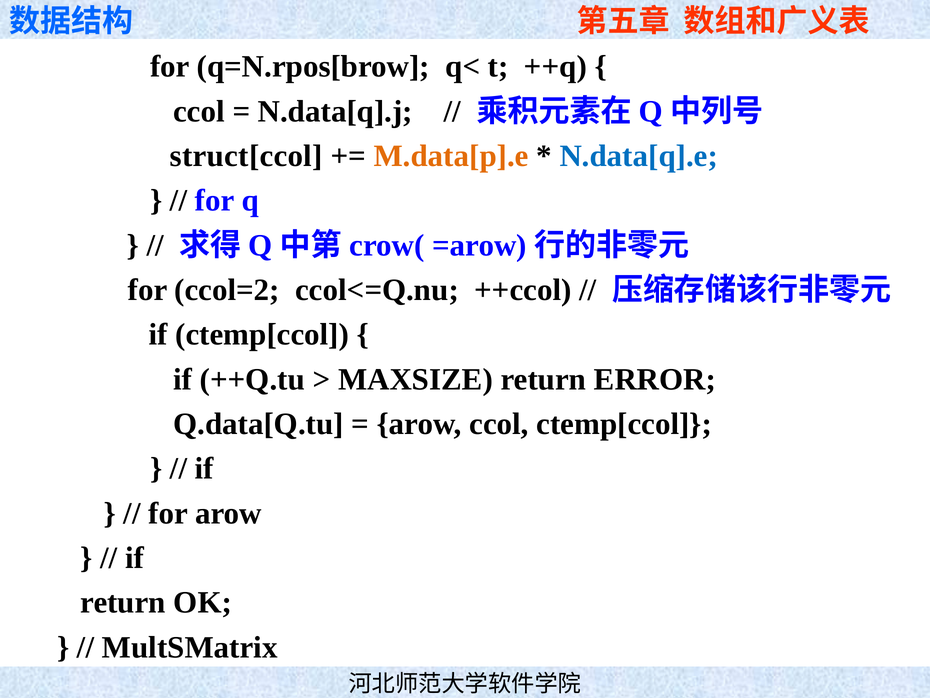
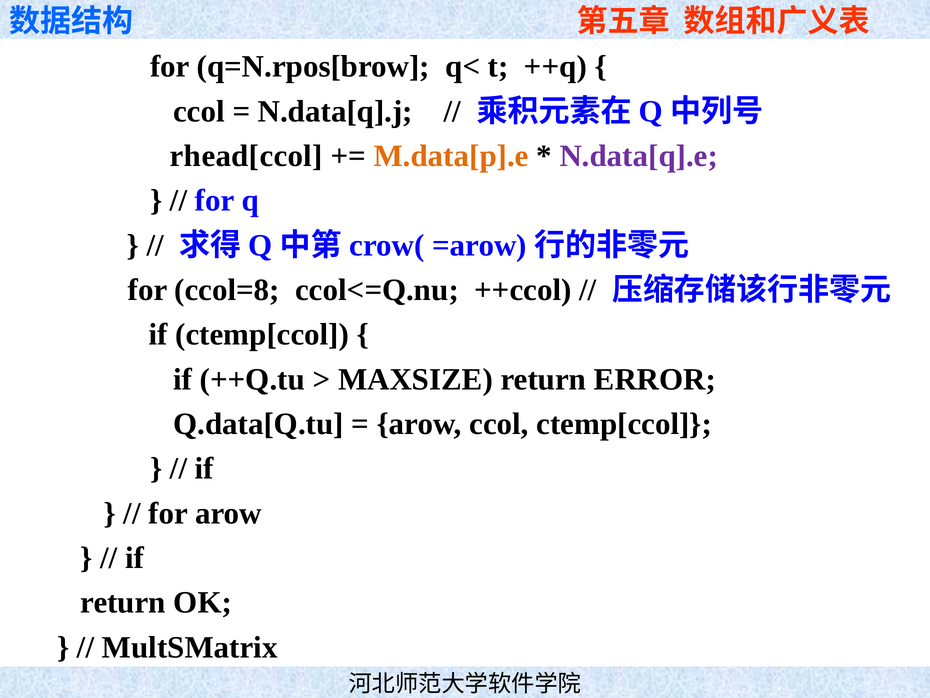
struct[ccol: struct[ccol -> rhead[ccol
N.data[q].e colour: blue -> purple
ccol=2: ccol=2 -> ccol=8
